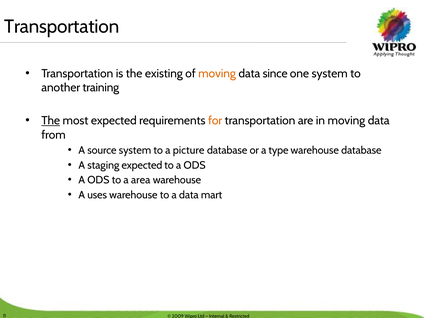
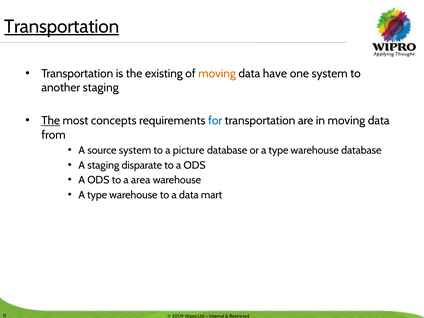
Transportation at (62, 27) underline: none -> present
since: since -> have
another training: training -> staging
most expected: expected -> concepts
for colour: orange -> blue
staging expected: expected -> disparate
uses at (97, 195): uses -> type
